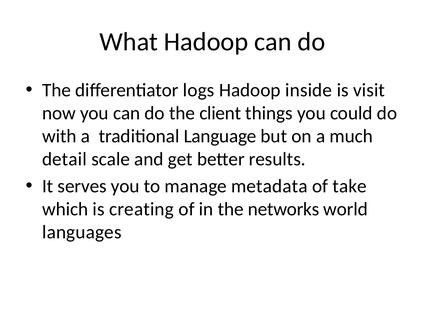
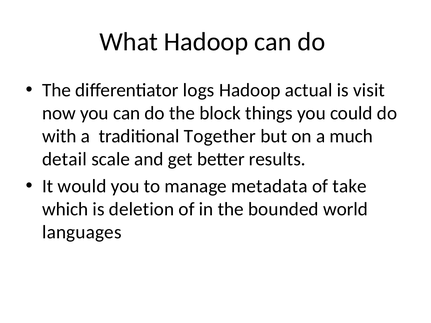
inside: inside -> actual
client: client -> block
Language: Language -> Together
serves: serves -> would
creating: creating -> deletion
networks: networks -> bounded
